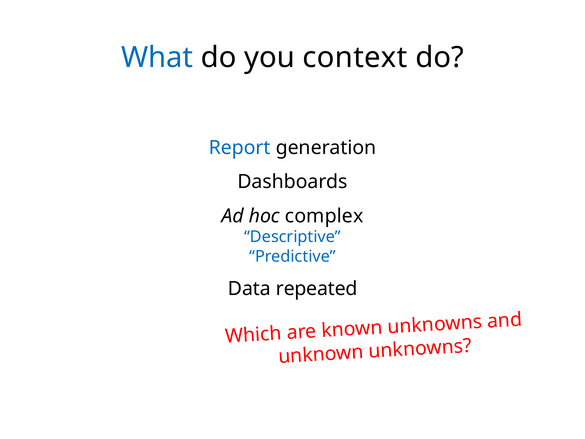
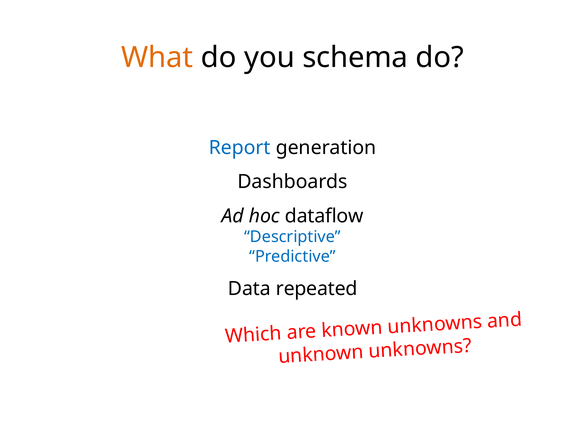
What colour: blue -> orange
context: context -> schema
complex: complex -> dataflow
